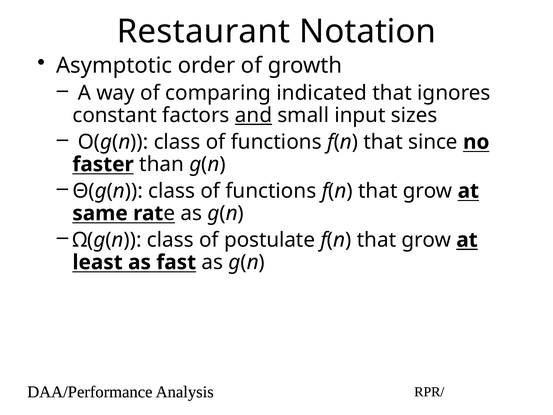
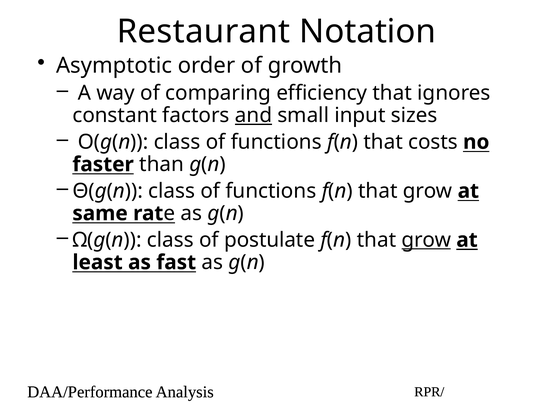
indicated: indicated -> efficiency
since: since -> costs
grow at (426, 240) underline: none -> present
